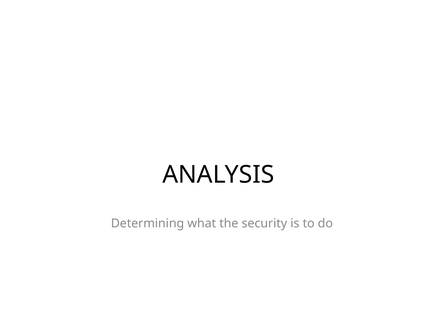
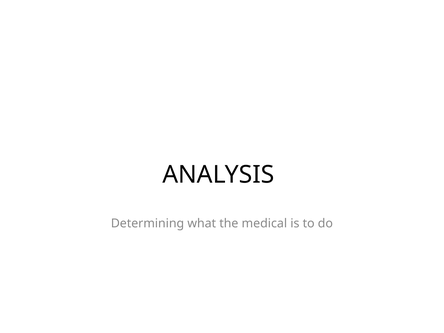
security: security -> medical
